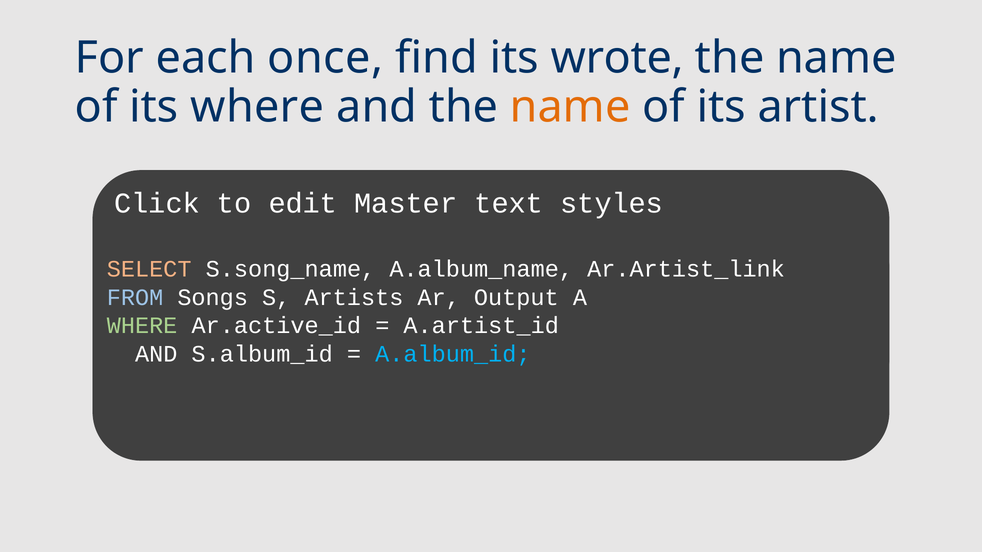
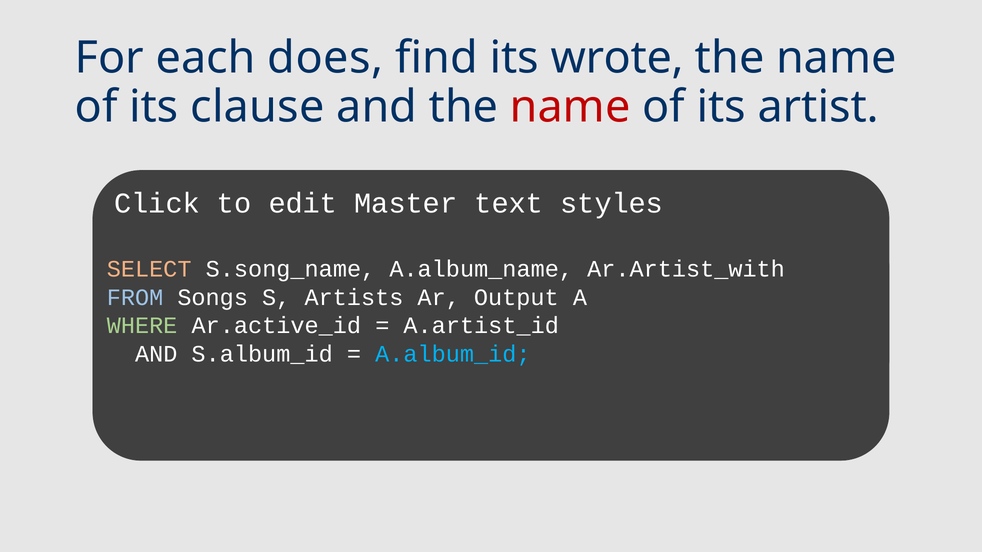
once: once -> does
its where: where -> clause
name at (570, 107) colour: orange -> red
Ar.Artist_link: Ar.Artist_link -> Ar.Artist_with
